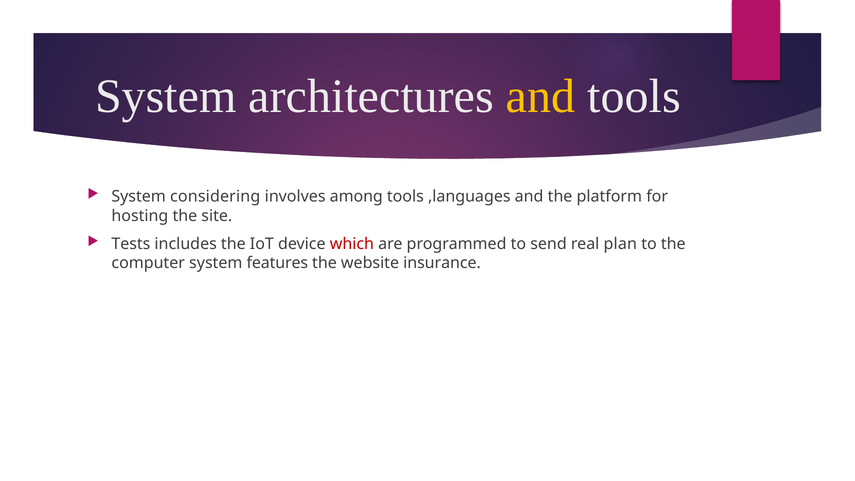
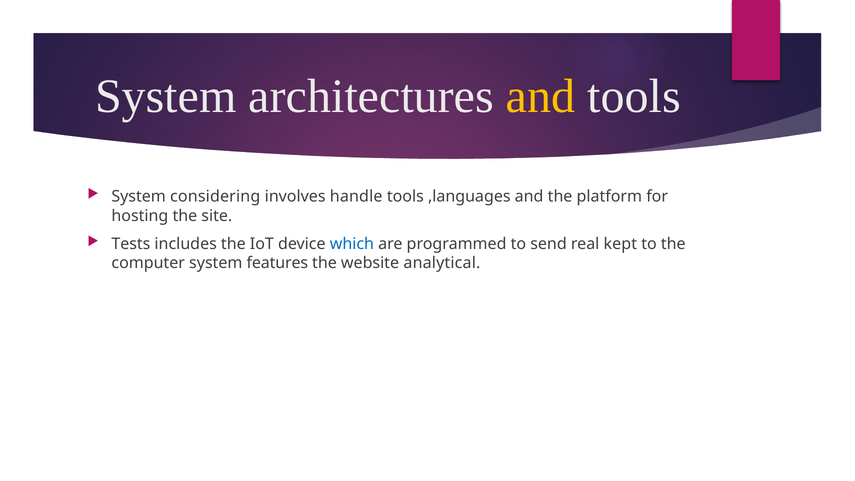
among: among -> handle
which colour: red -> blue
plan: plan -> kept
insurance: insurance -> analytical
